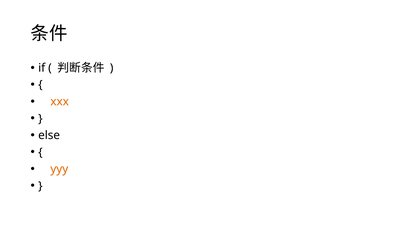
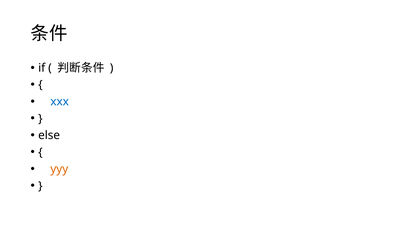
xxx colour: orange -> blue
